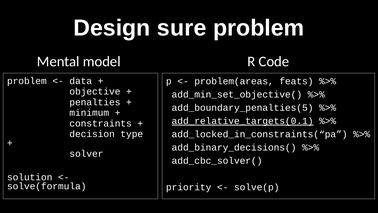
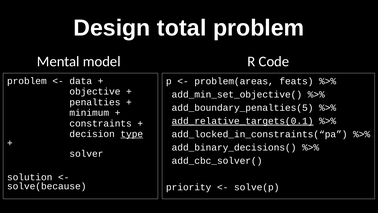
sure: sure -> total
type underline: none -> present
solve(formula: solve(formula -> solve(because
